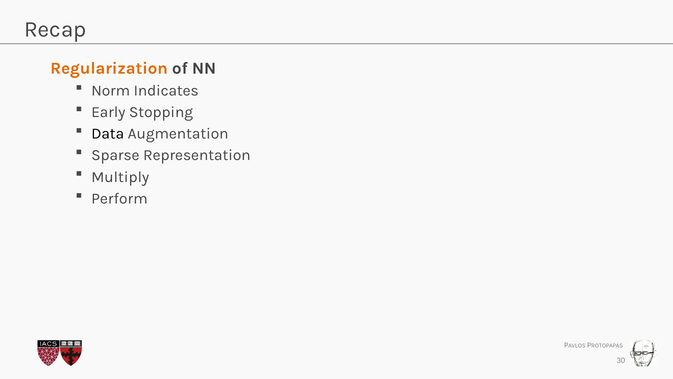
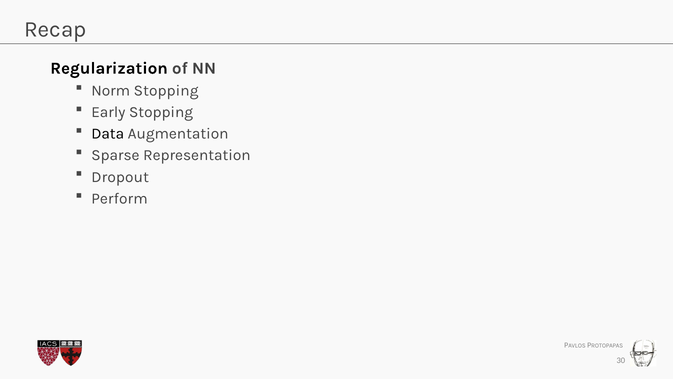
Regularization colour: orange -> black
Norm Indicates: Indicates -> Stopping
Multiply: Multiply -> Dropout
